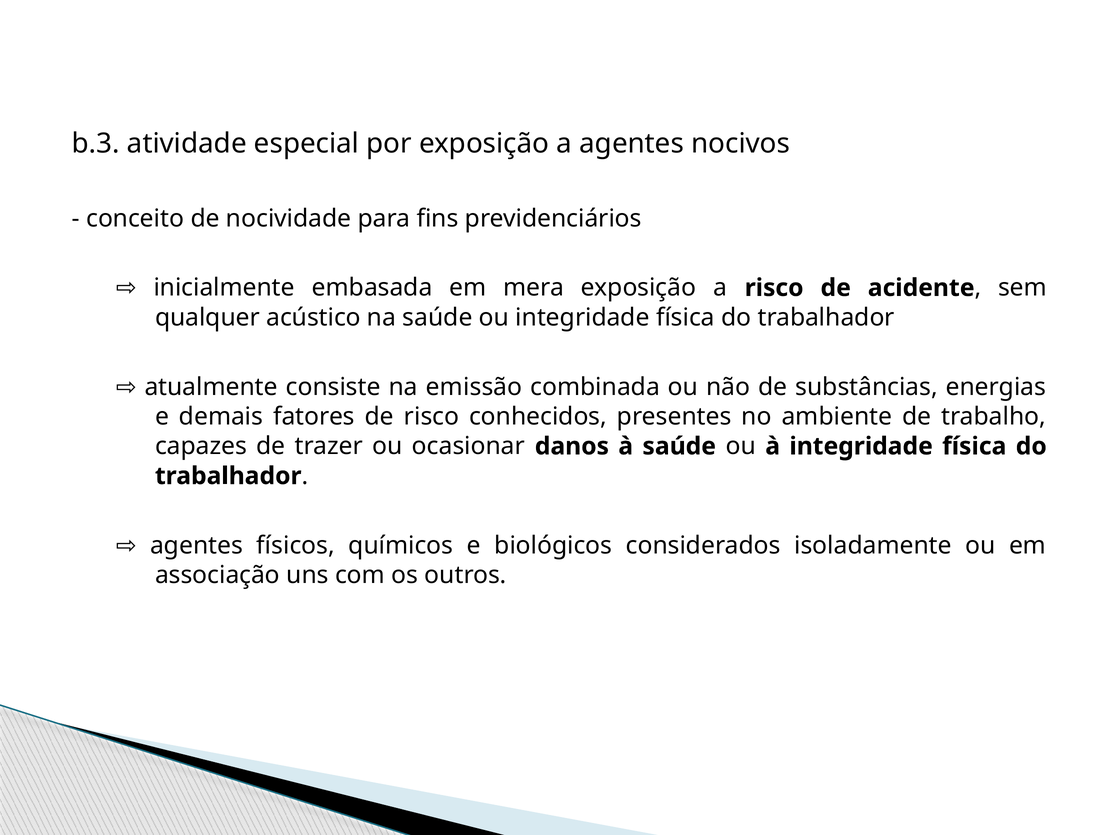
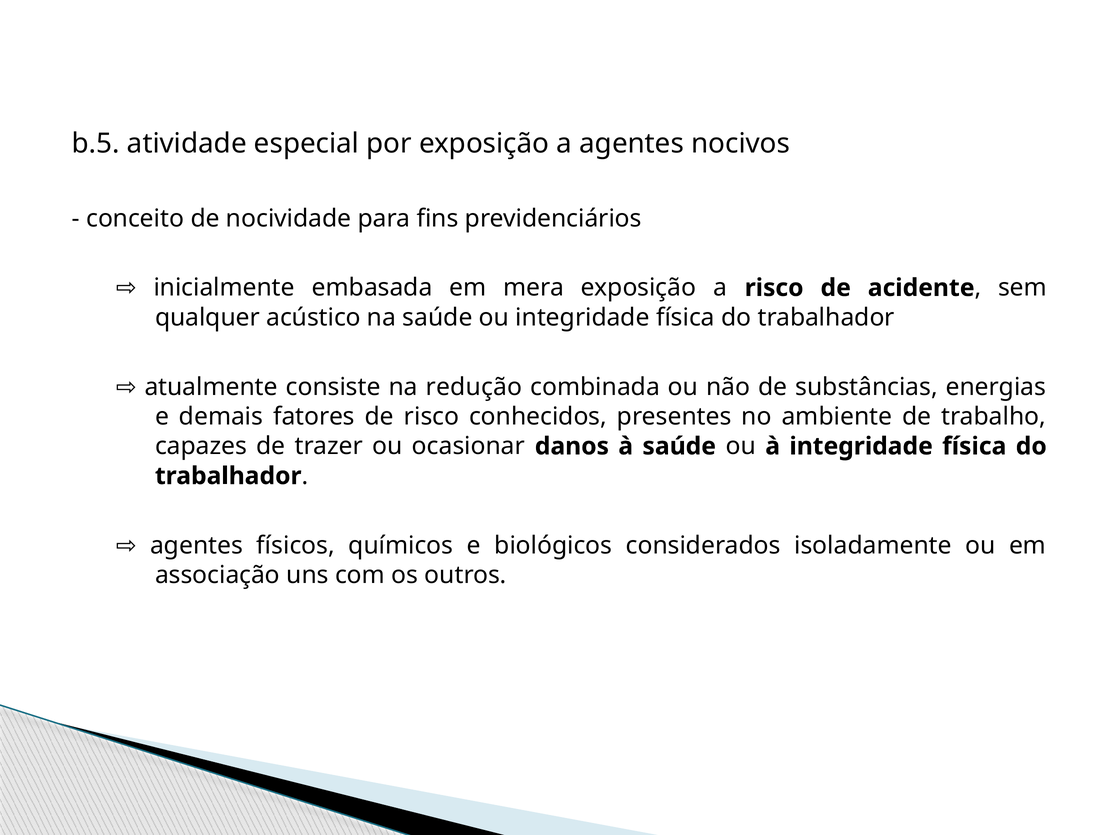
b.3: b.3 -> b.5
emissão: emissão -> redução
